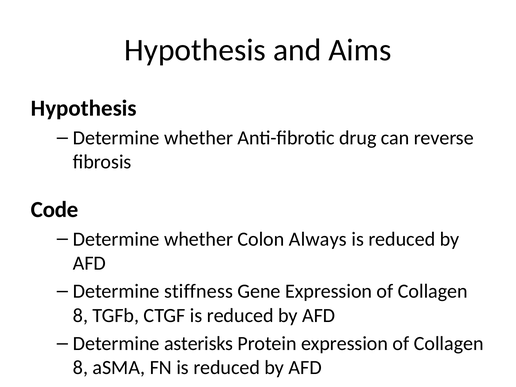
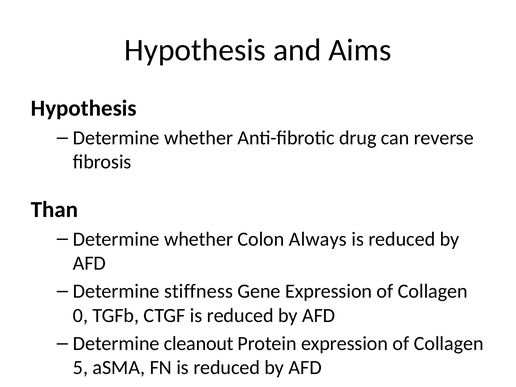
Code: Code -> Than
8 at (80, 315): 8 -> 0
asterisks: asterisks -> cleanout
8 at (80, 368): 8 -> 5
